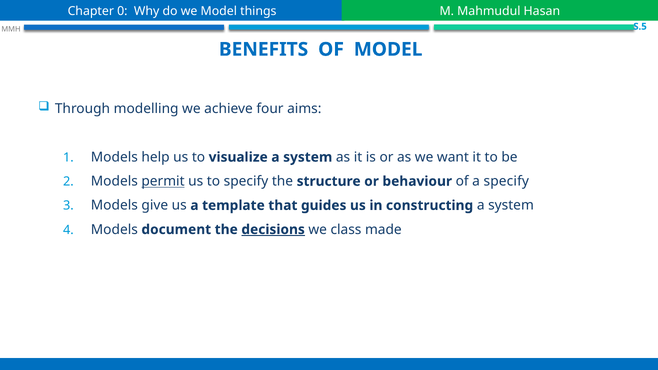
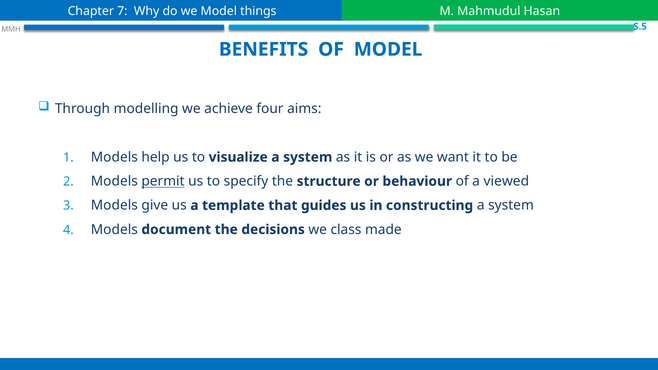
0: 0 -> 7
a specify: specify -> viewed
decisions underline: present -> none
